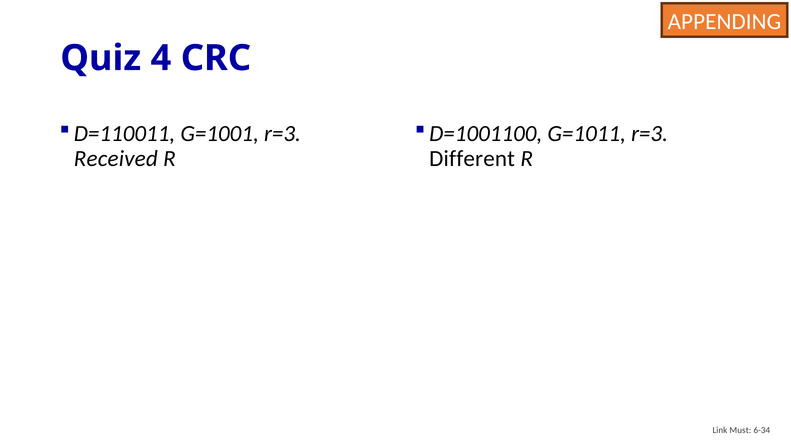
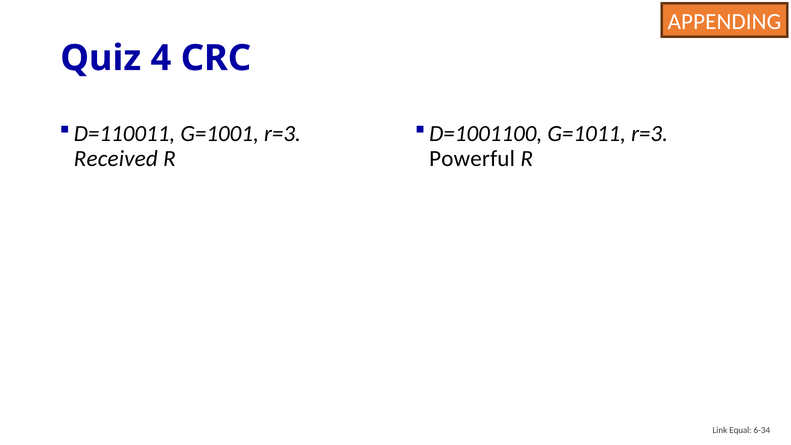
Different: Different -> Powerful
Must: Must -> Equal
